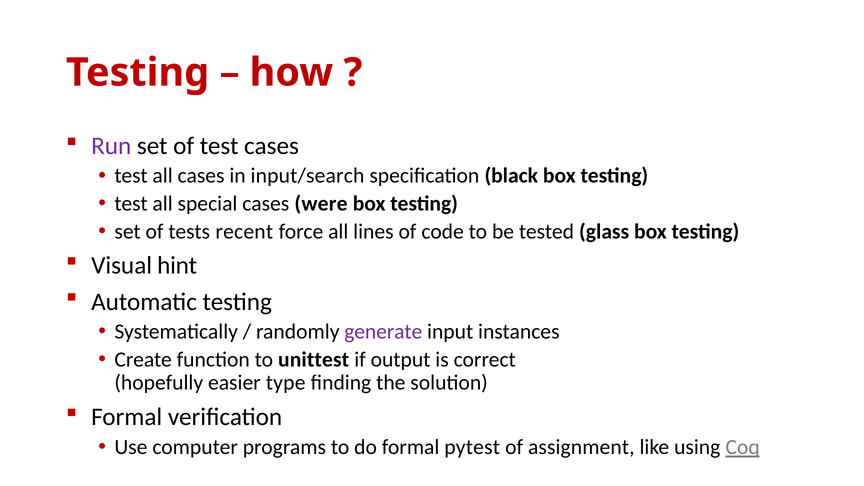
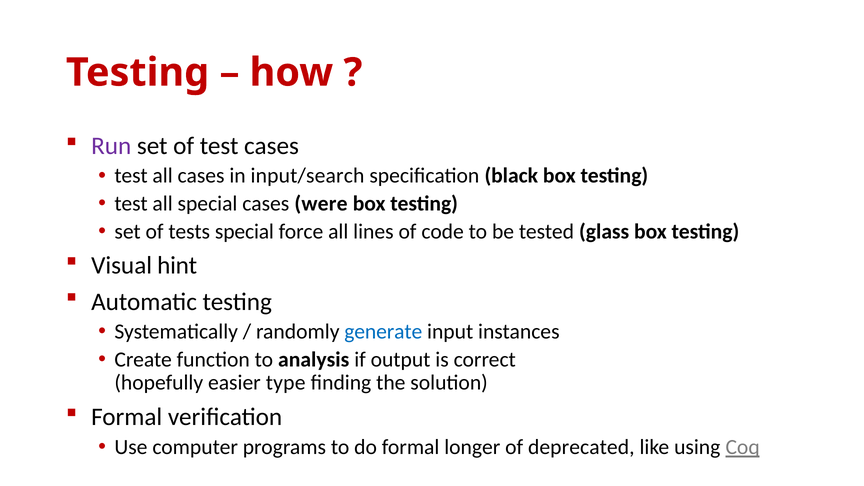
tests recent: recent -> special
generate colour: purple -> blue
unittest: unittest -> analysis
pytest: pytest -> longer
assignment: assignment -> deprecated
